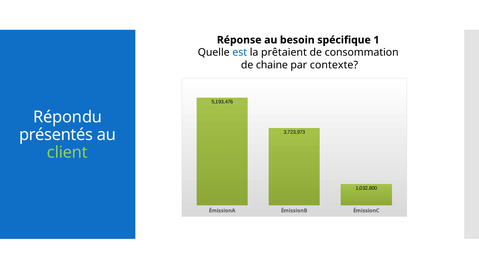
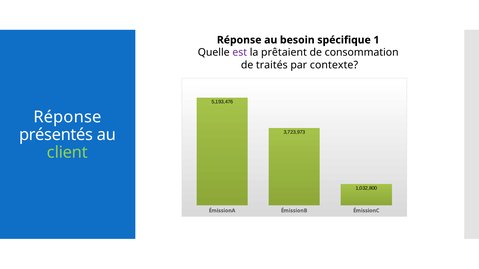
est colour: blue -> purple
chaine: chaine -> traités
Répondu at (68, 117): Répondu -> Réponse
